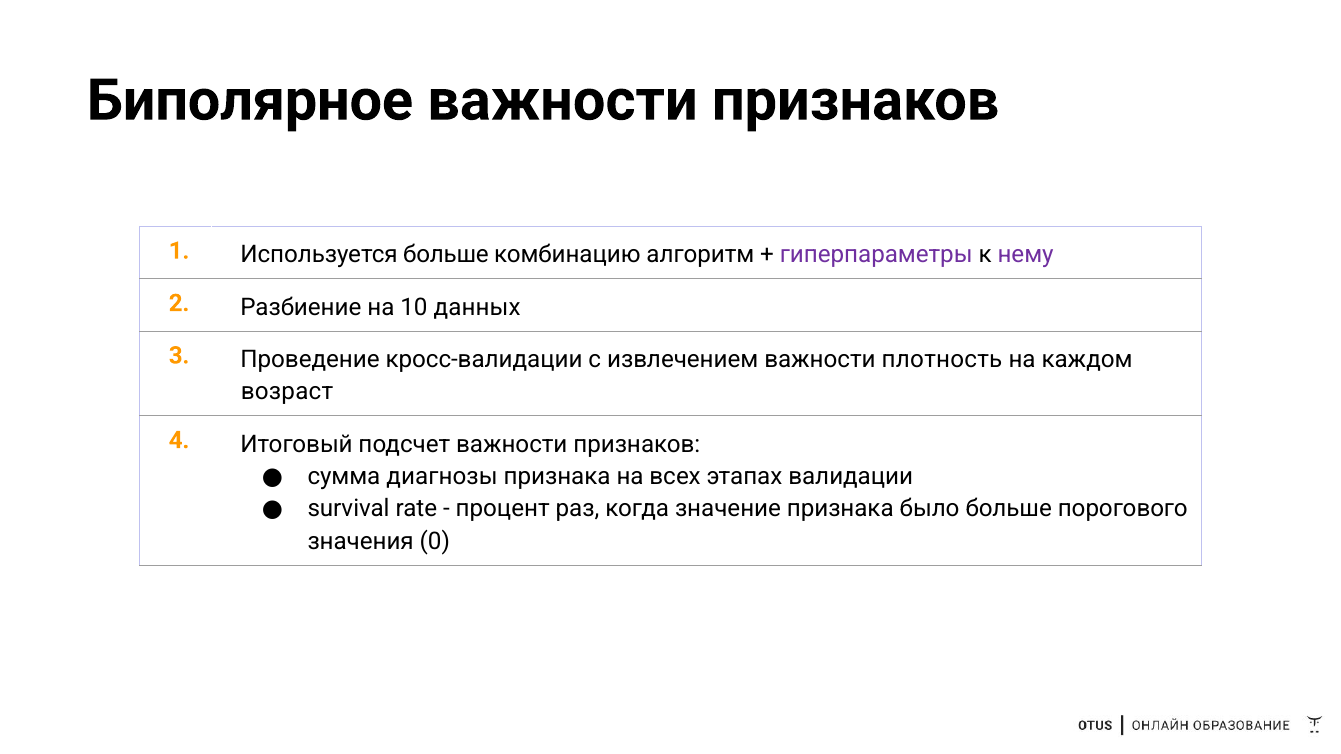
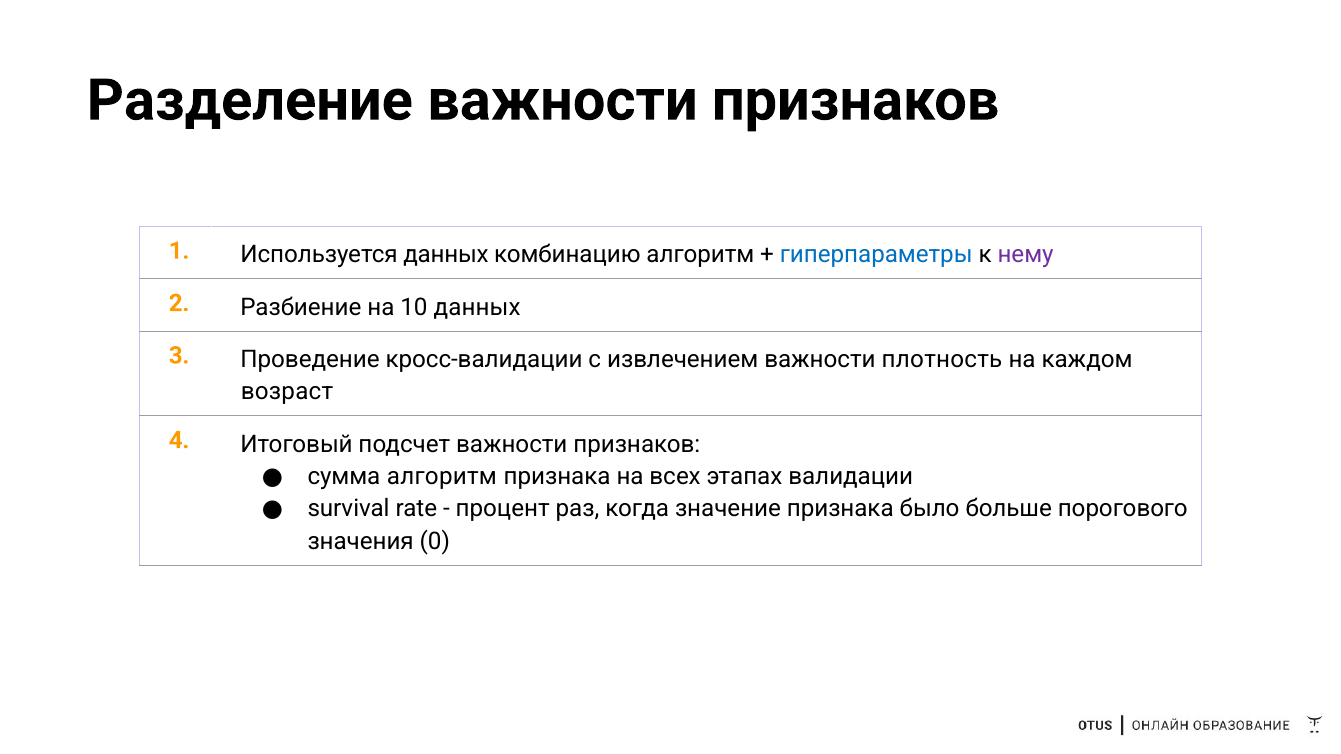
Биполярное: Биполярное -> Разделение
Используется больше: больше -> данных
гиперпараметры colour: purple -> blue
сумма диагнозы: диагнозы -> алгоритм
